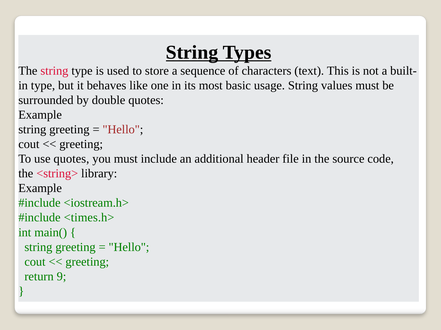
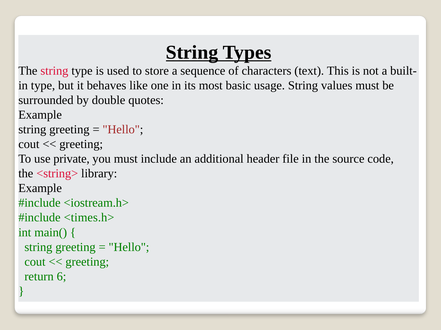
use quotes: quotes -> private
9: 9 -> 6
